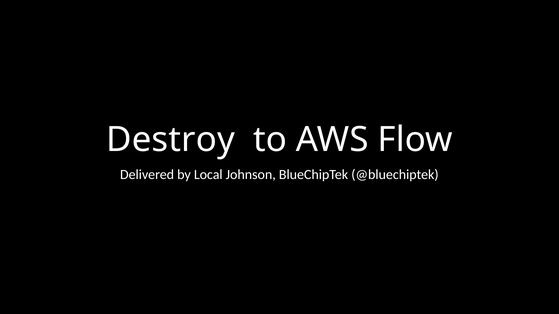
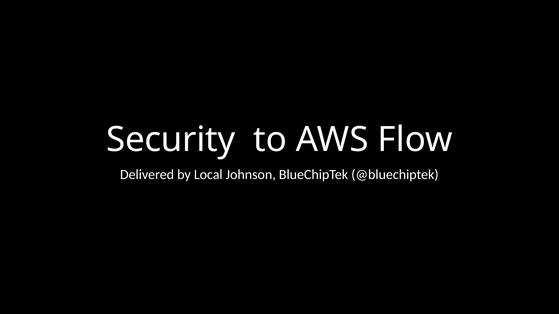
Destroy: Destroy -> Security
